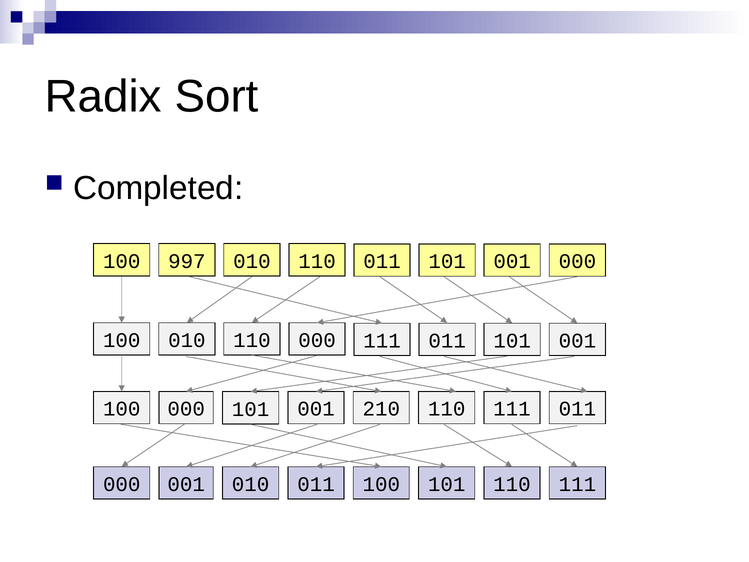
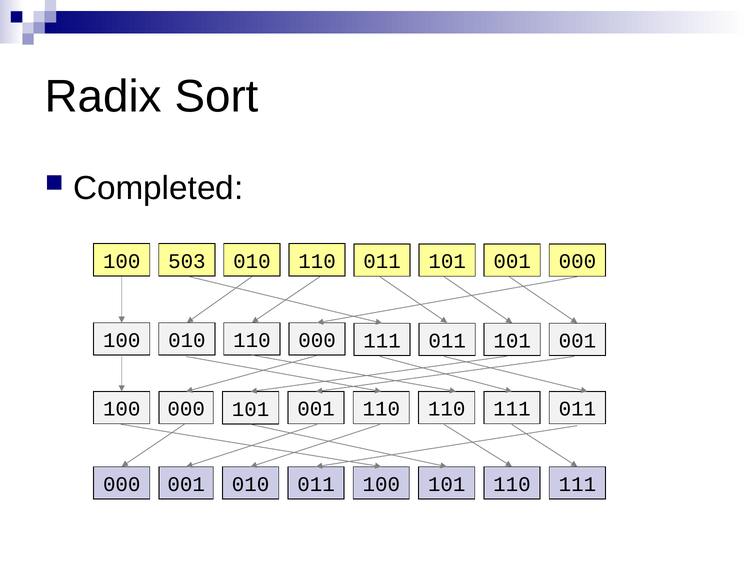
997: 997 -> 503
100 210: 210 -> 110
